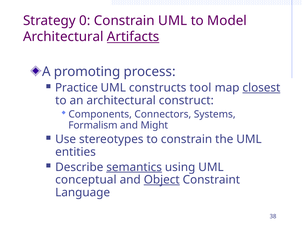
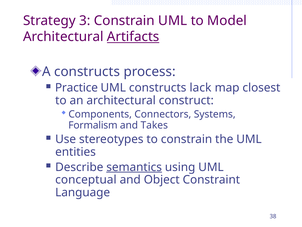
0: 0 -> 3
A promoting: promoting -> constructs
tool: tool -> lack
closest underline: present -> none
Might: Might -> Takes
Object underline: present -> none
